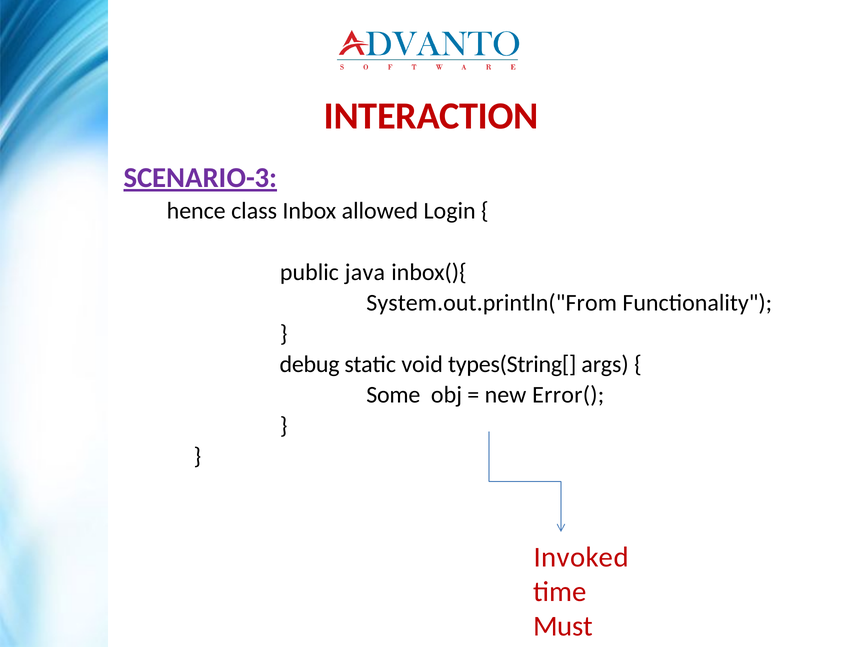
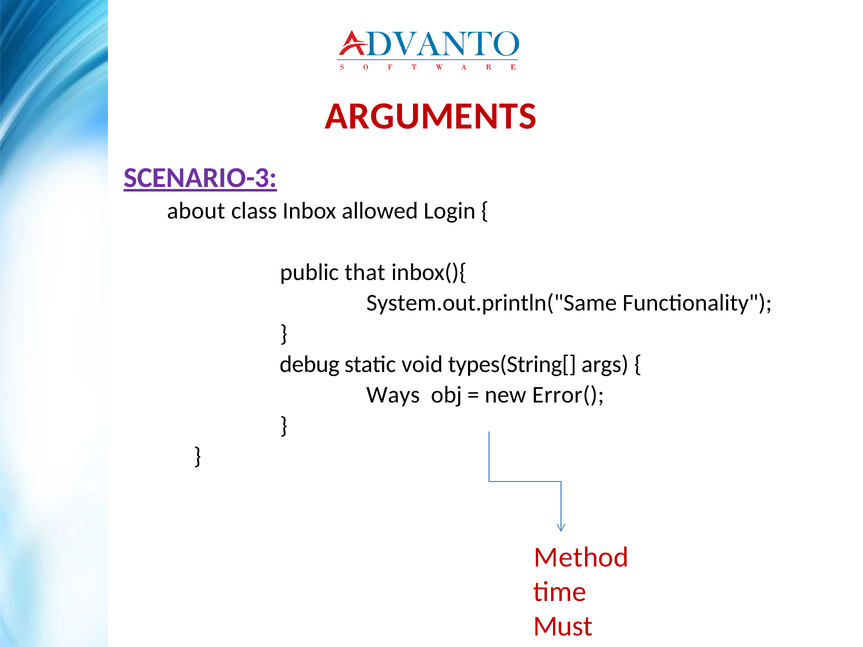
INTERACTION: INTERACTION -> ARGUMENTS
hence: hence -> about
java: java -> that
System.out.println("From: System.out.println("From -> System.out.println("Same
Some: Some -> Ways
Invoked: Invoked -> Method
